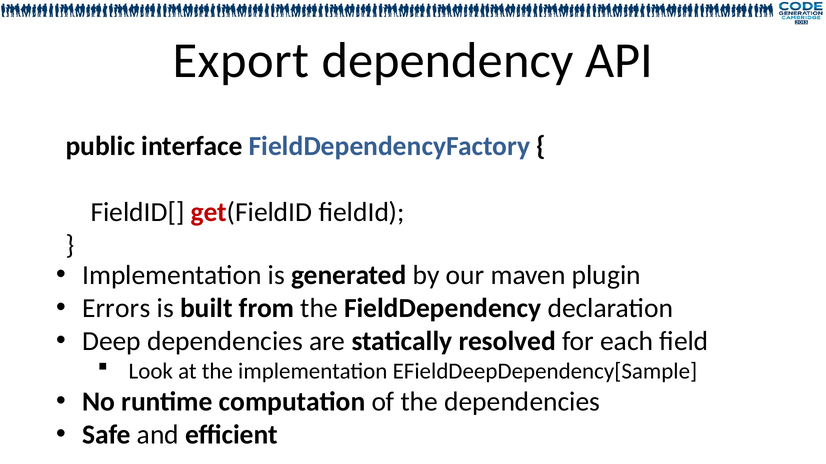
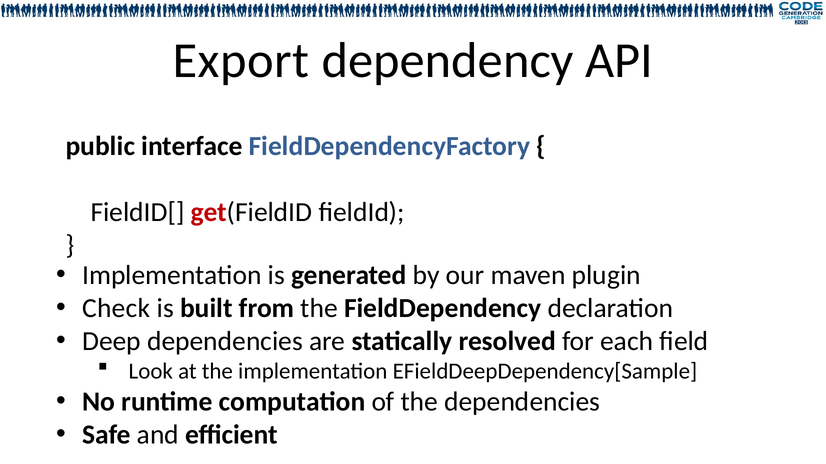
Errors: Errors -> Check
